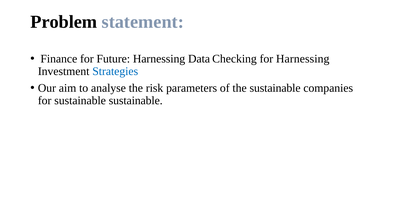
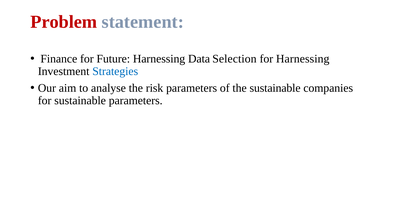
Problem colour: black -> red
Checking: Checking -> Selection
sustainable sustainable: sustainable -> parameters
